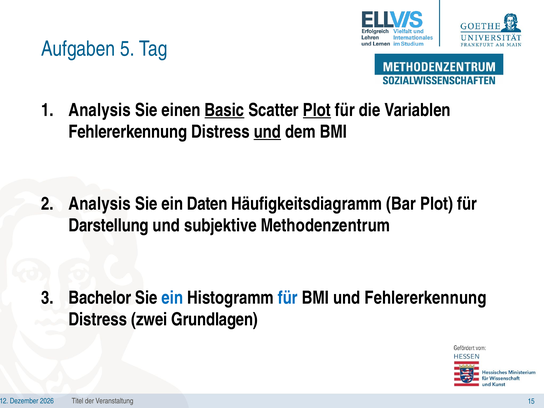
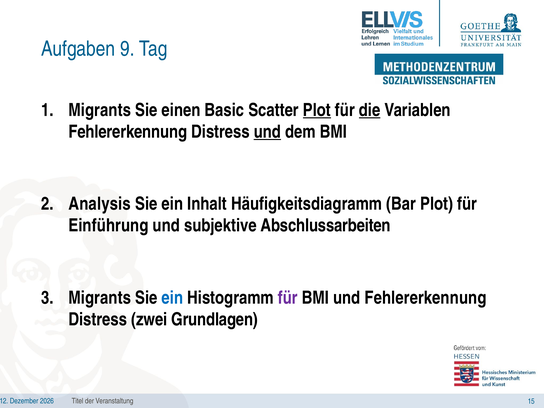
5: 5 -> 9
1 Analysis: Analysis -> Migrants
Basic underline: present -> none
die underline: none -> present
Daten: Daten -> Inhalt
Darstellung: Darstellung -> Einführung
Methodenzentrum: Methodenzentrum -> Abschlussarbeiten
Bachelor at (100, 298): Bachelor -> Migrants
für at (288, 298) colour: blue -> purple
